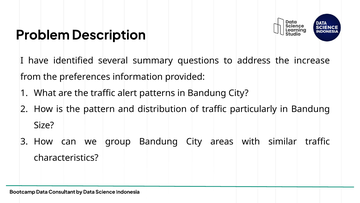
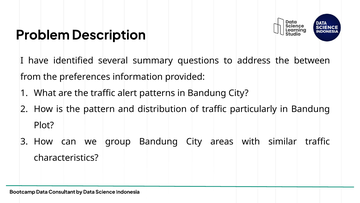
increase: increase -> between
Size: Size -> Plot
